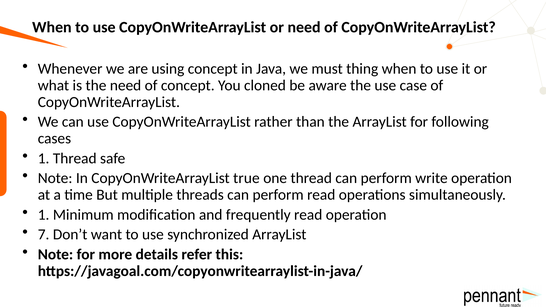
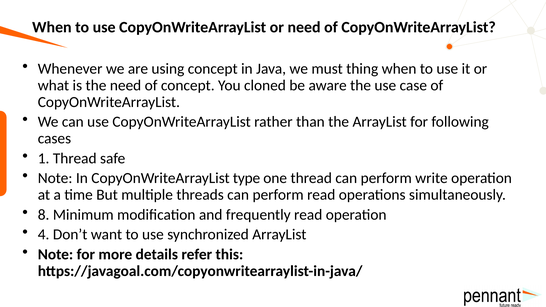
true: true -> type
1 at (44, 215): 1 -> 8
7: 7 -> 4
